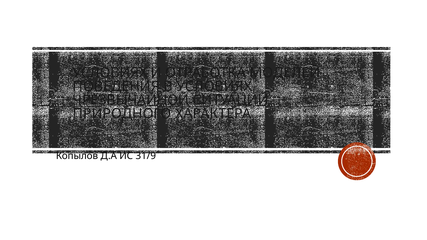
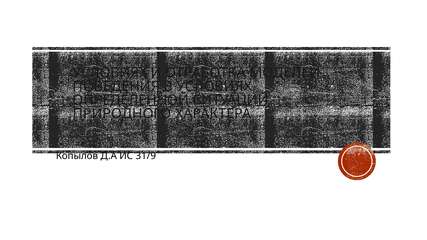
ЧРЕЗВЫЧАЙНОЙ: ЧРЕЗВЫЧАЙНОЙ -> ОПРЕДЕЛЕННОЙ
